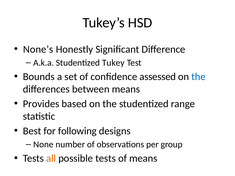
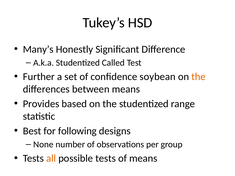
None’s: None’s -> Many’s
Tukey: Tukey -> Called
Bounds: Bounds -> Further
assessed: assessed -> soybean
the at (199, 77) colour: blue -> orange
